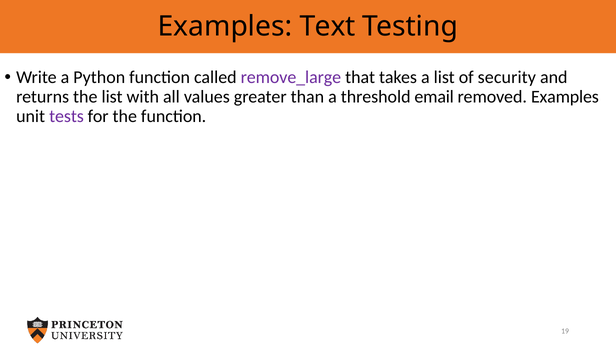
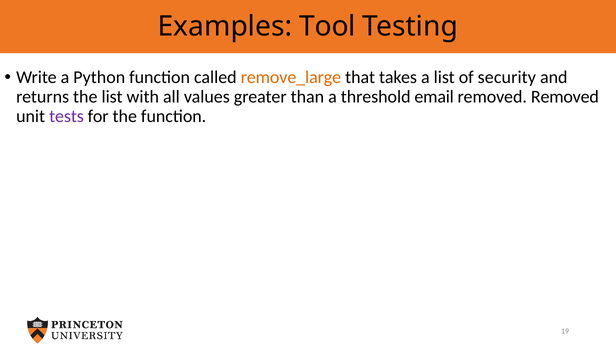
Text: Text -> Tool
remove_large colour: purple -> orange
removed Examples: Examples -> Removed
